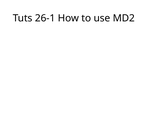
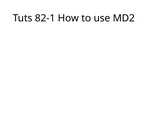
26-1: 26-1 -> 82-1
